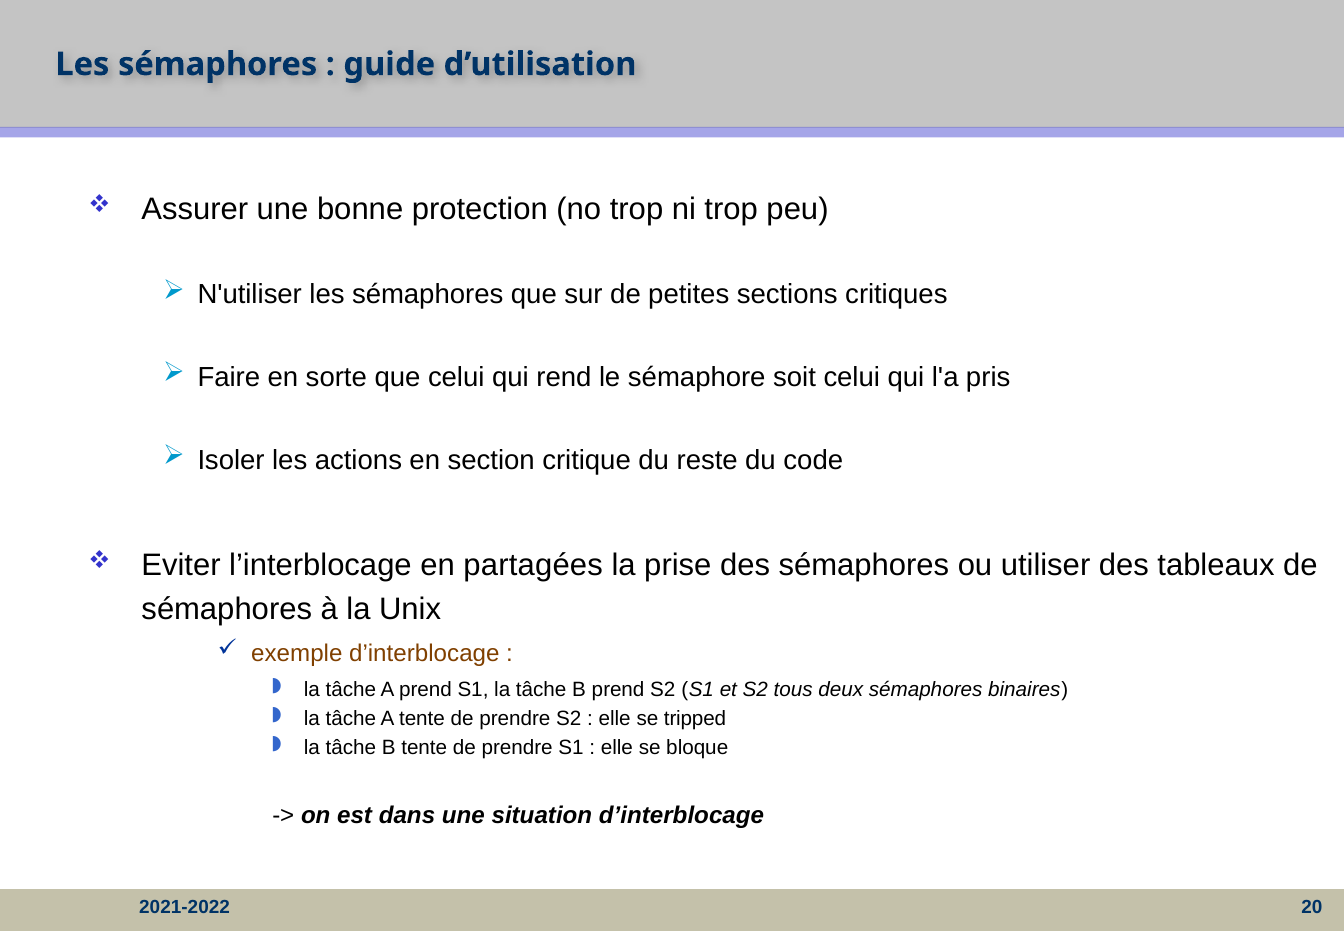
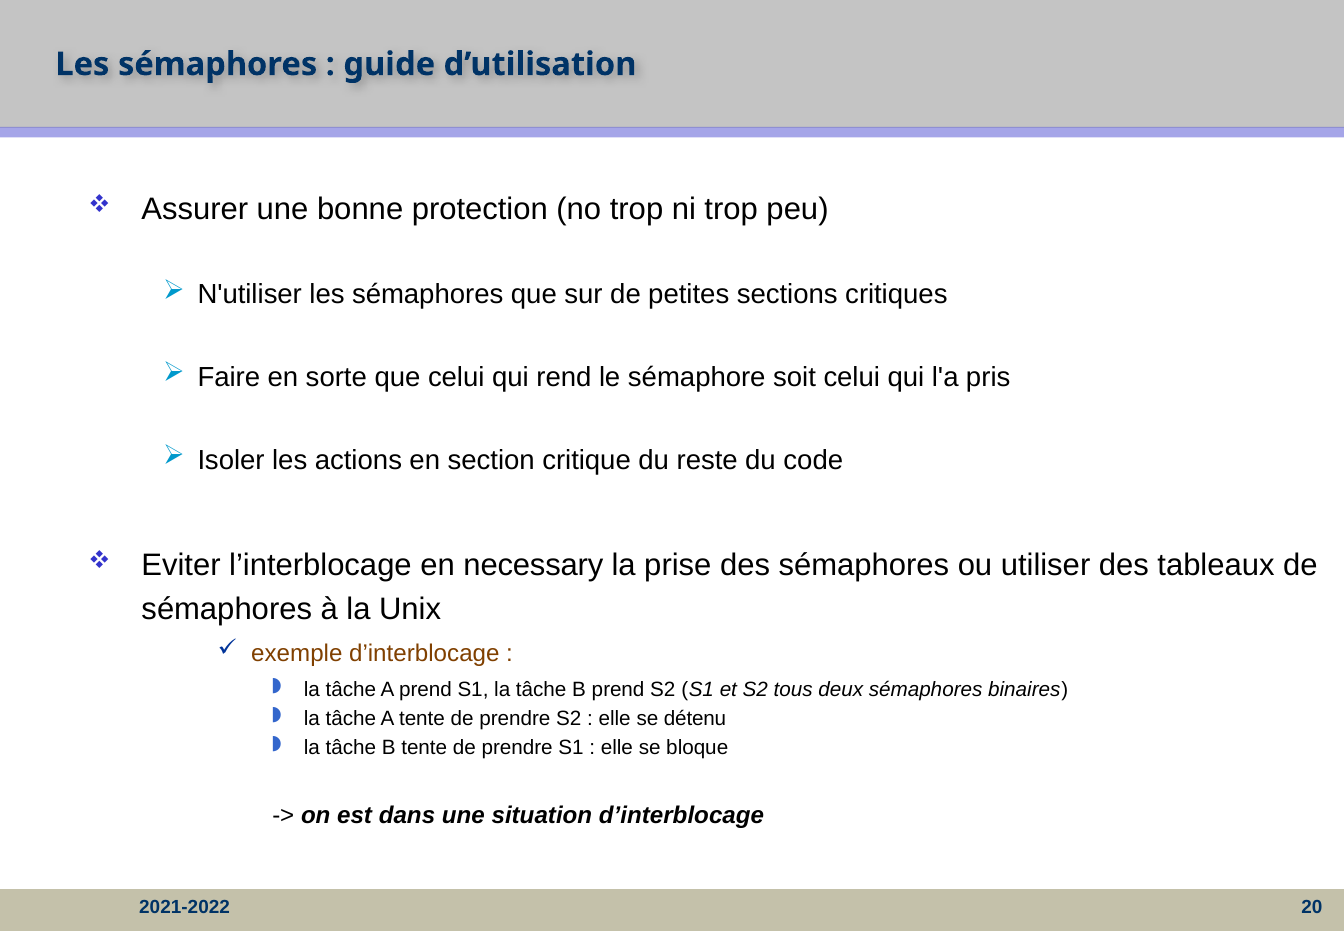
partagées: partagées -> necessary
tripped: tripped -> détenu
